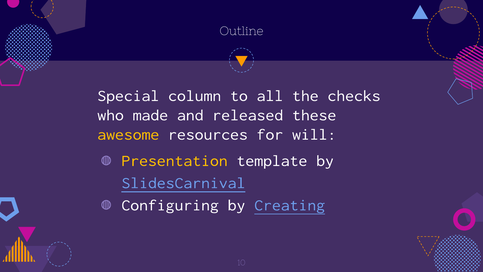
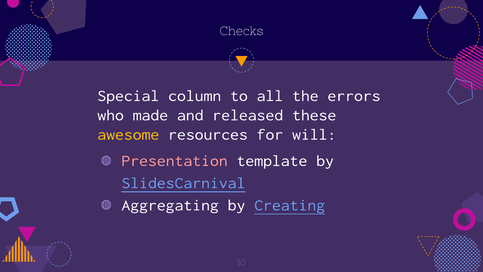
Outline: Outline -> Checks
checks: checks -> errors
Presentation colour: yellow -> pink
Configuring: Configuring -> Aggregating
